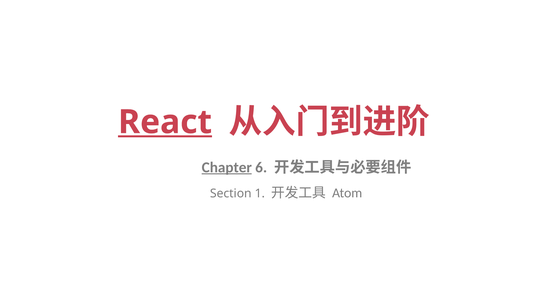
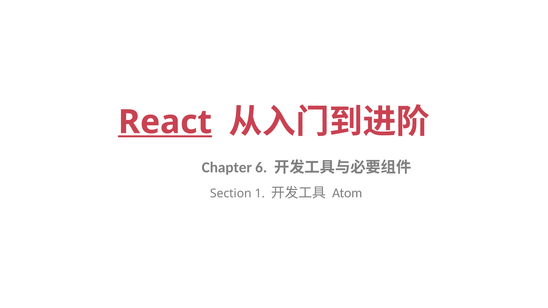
Chapter underline: present -> none
